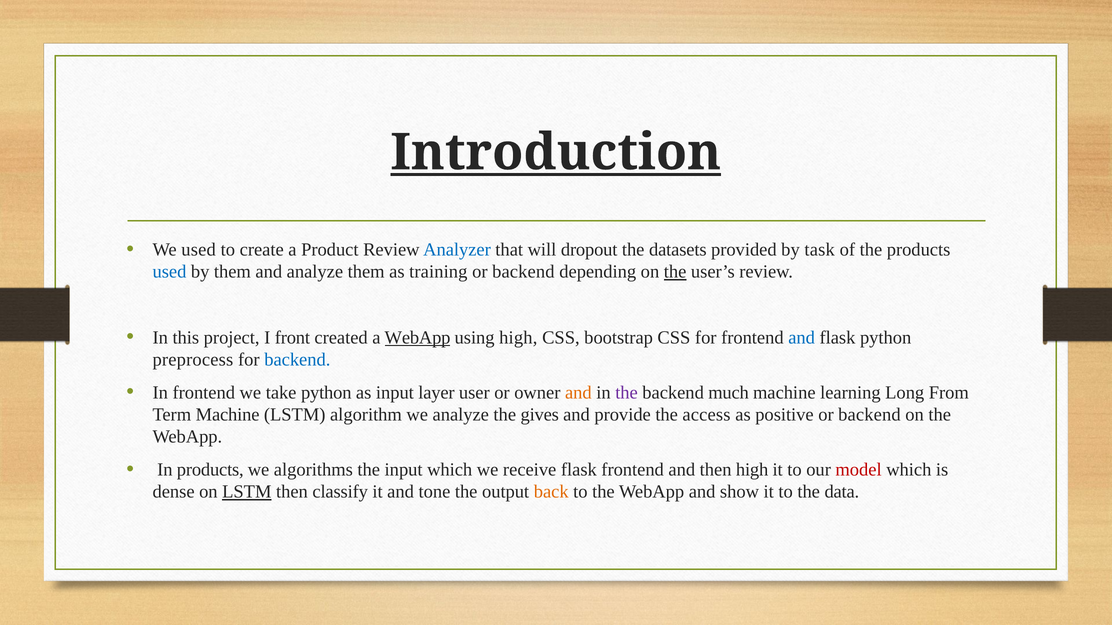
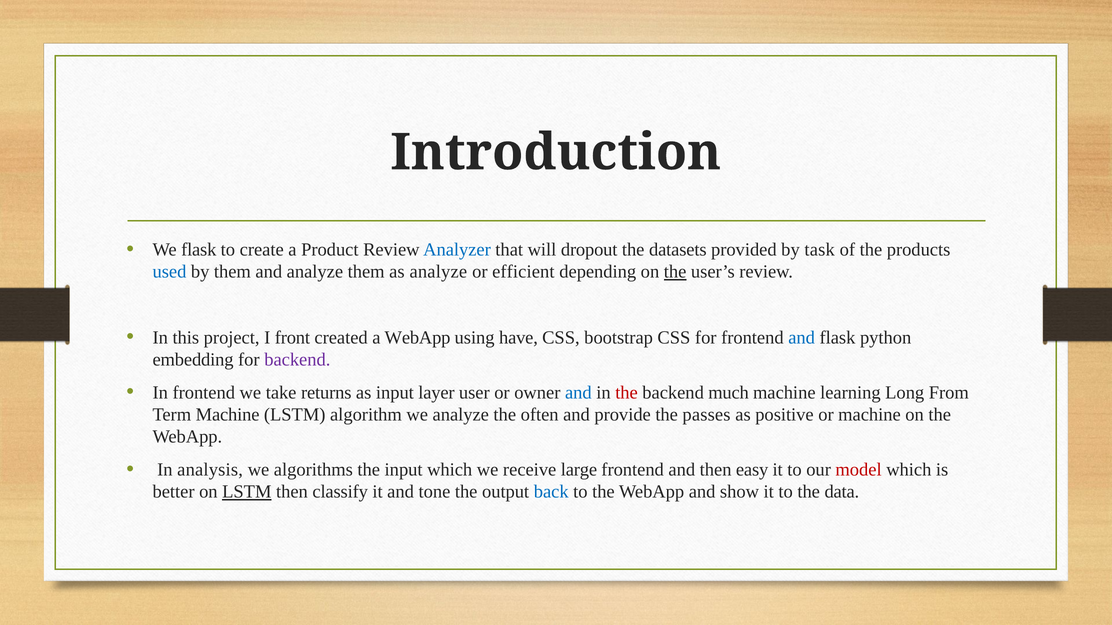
Introduction underline: present -> none
We used: used -> flask
as training: training -> analyze
backend at (523, 272): backend -> efficient
WebApp at (418, 338) underline: present -> none
using high: high -> have
preprocess: preprocess -> embedding
backend at (297, 360) colour: blue -> purple
take python: python -> returns
and at (578, 393) colour: orange -> blue
the at (627, 393) colour: purple -> red
gives: gives -> often
access: access -> passes
positive or backend: backend -> machine
In products: products -> analysis
receive flask: flask -> large
then high: high -> easy
dense: dense -> better
back colour: orange -> blue
